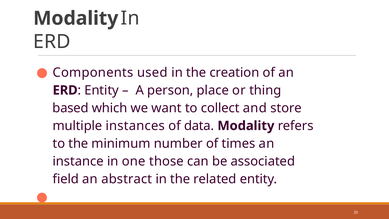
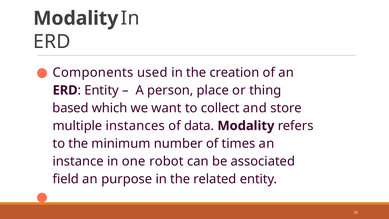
those: those -> robot
abstract: abstract -> purpose
